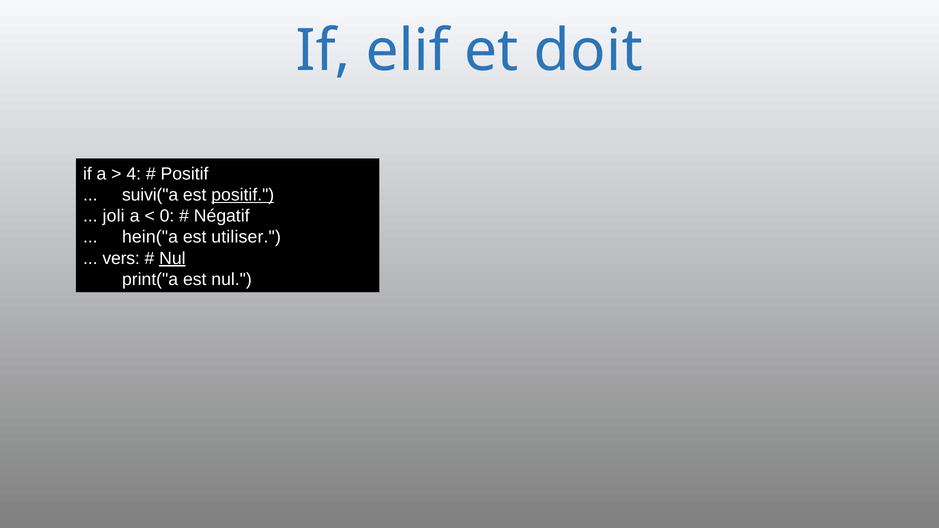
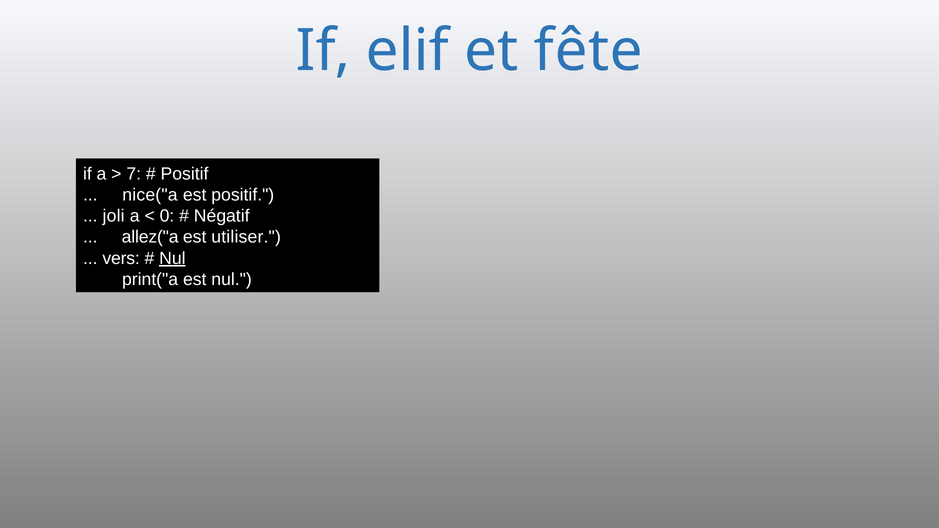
doit: doit -> fête
4: 4 -> 7
suivi("a: suivi("a -> nice("a
positif at (243, 195) underline: present -> none
hein("a: hein("a -> allez("a
